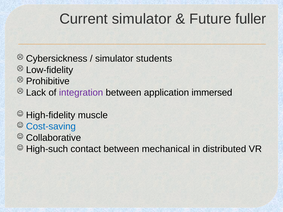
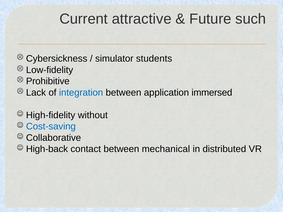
Current simulator: simulator -> attractive
fuller: fuller -> such
integration colour: purple -> blue
muscle: muscle -> without
High-such: High-such -> High-back
